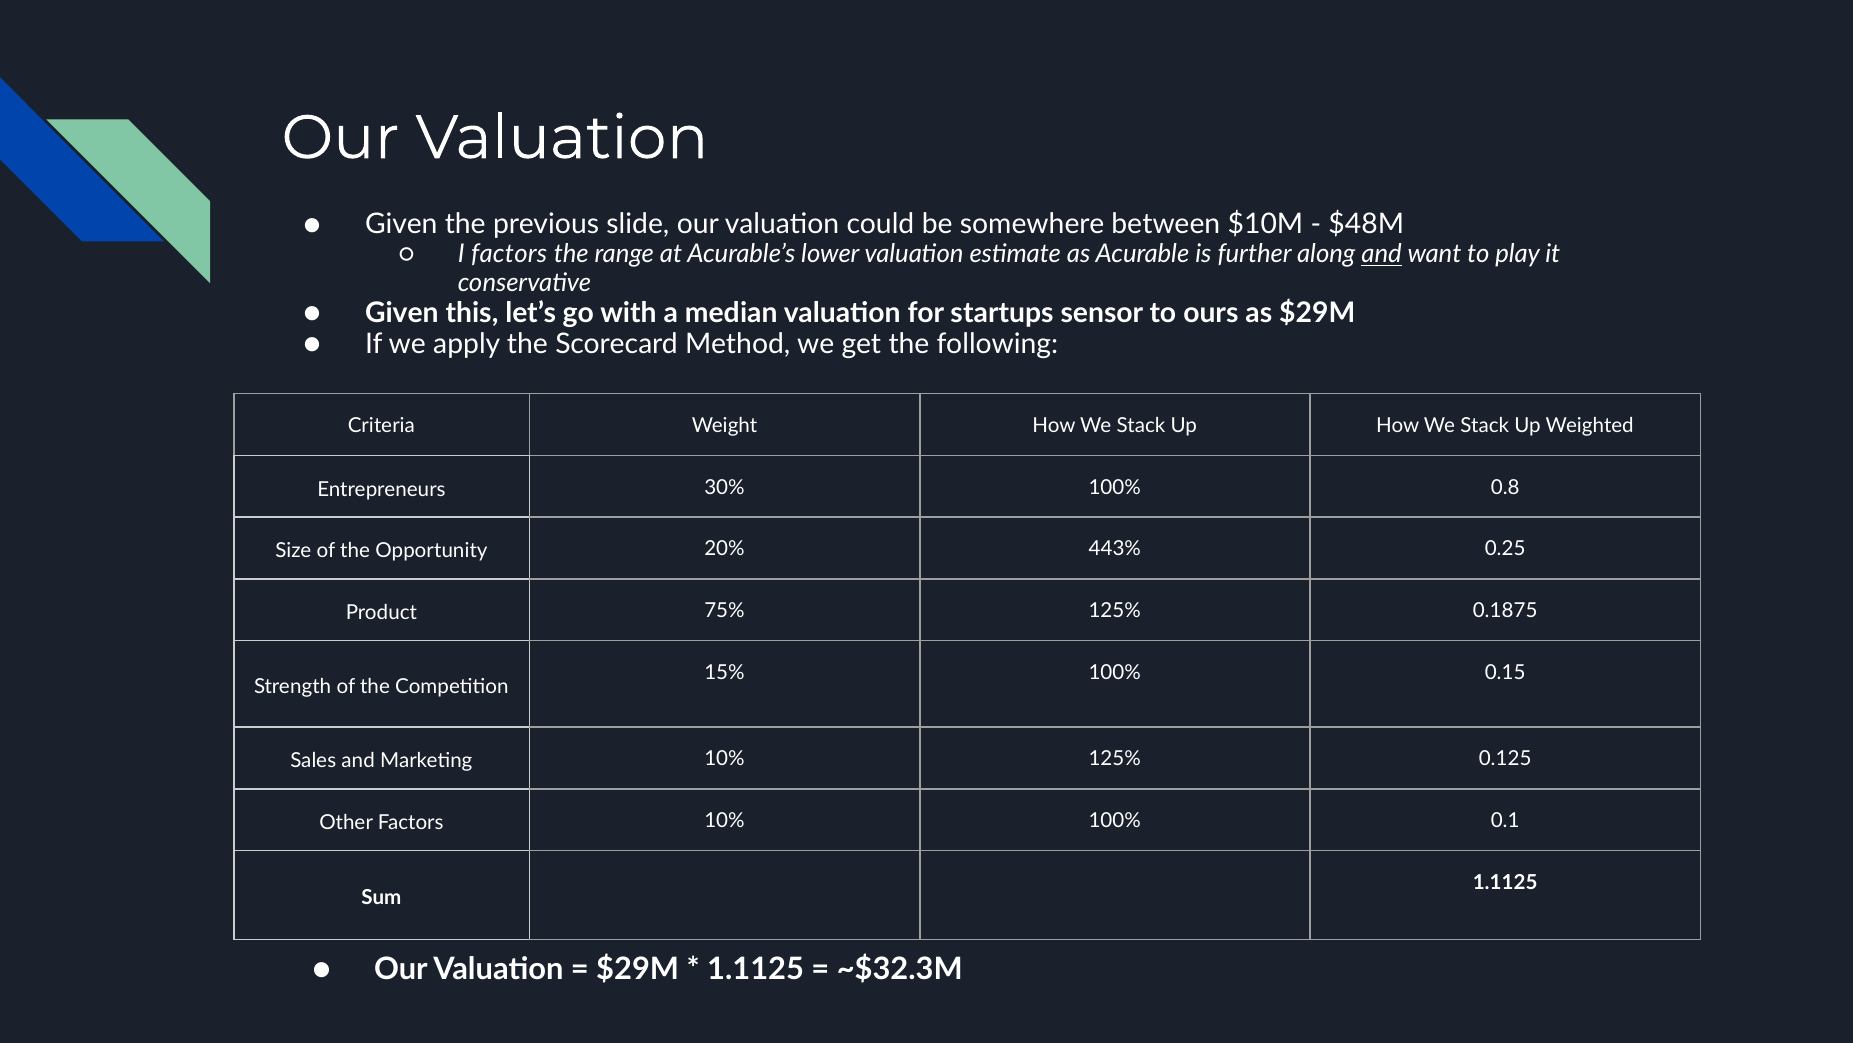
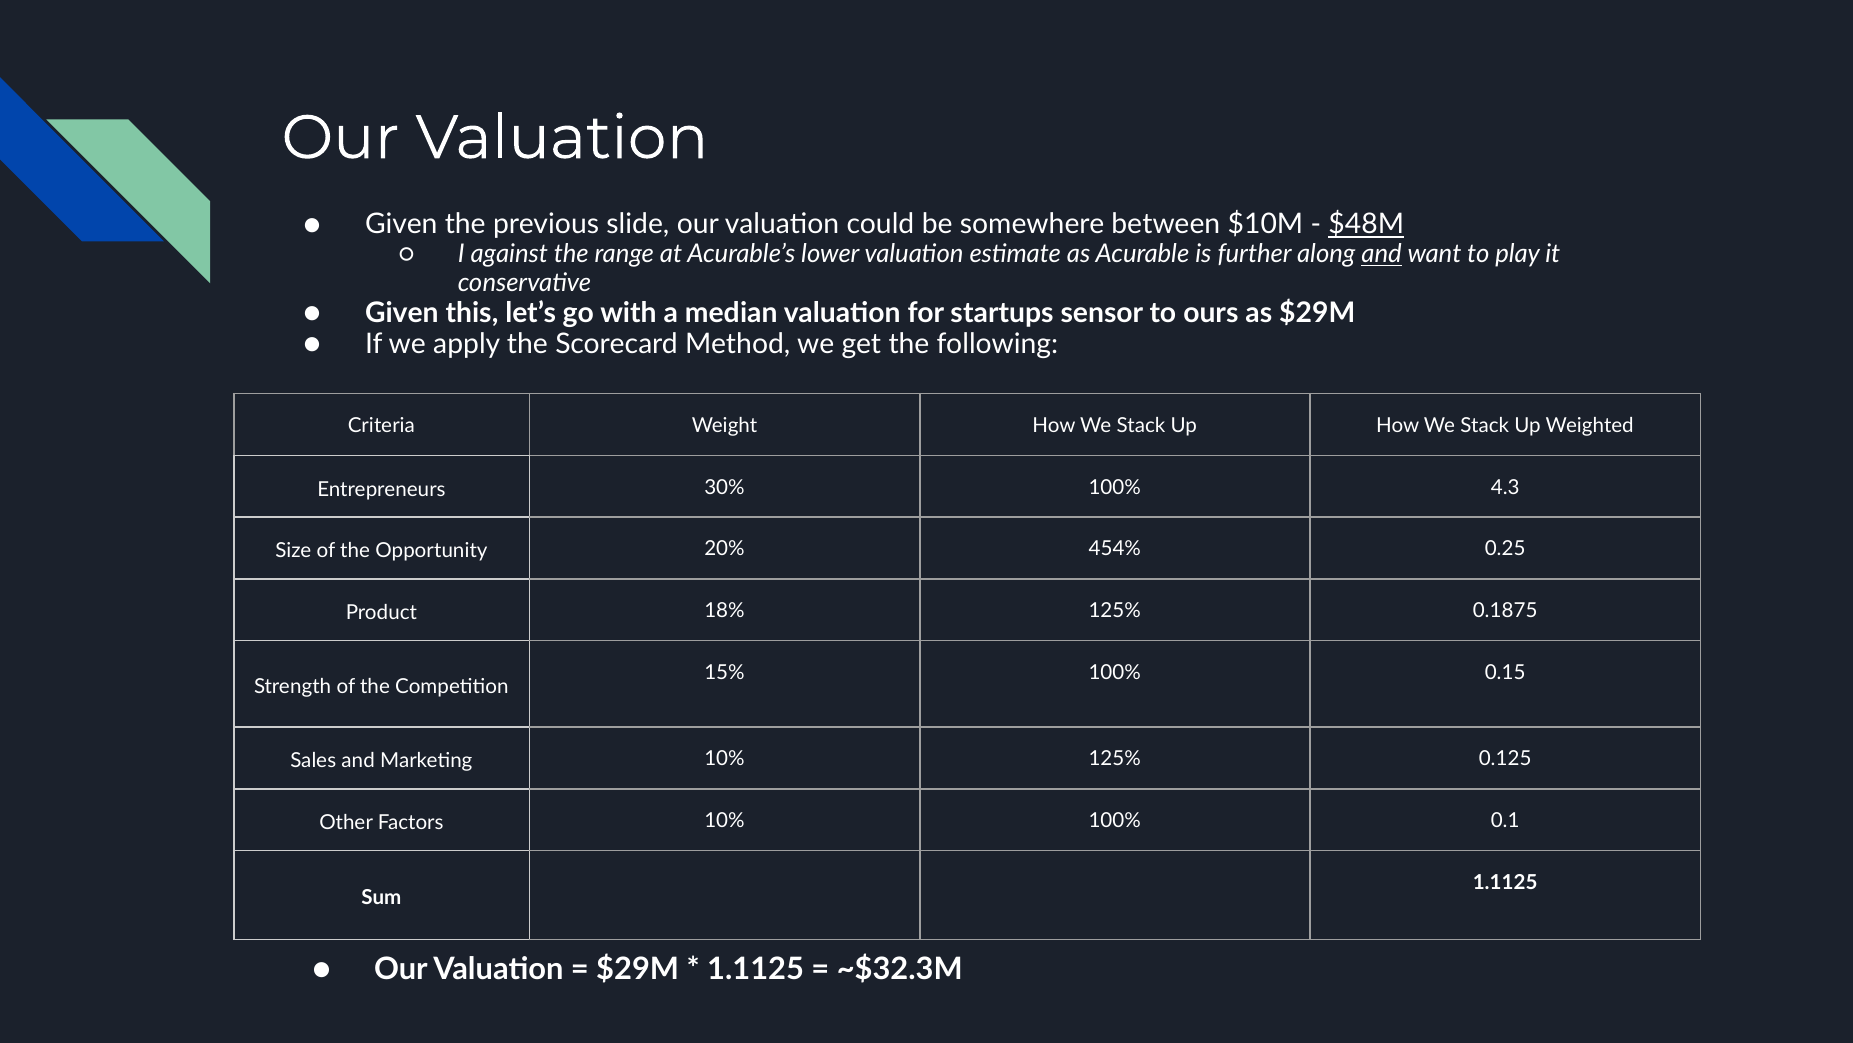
$48M underline: none -> present
I factors: factors -> against
0.8: 0.8 -> 4.3
443%: 443% -> 454%
75%: 75% -> 18%
